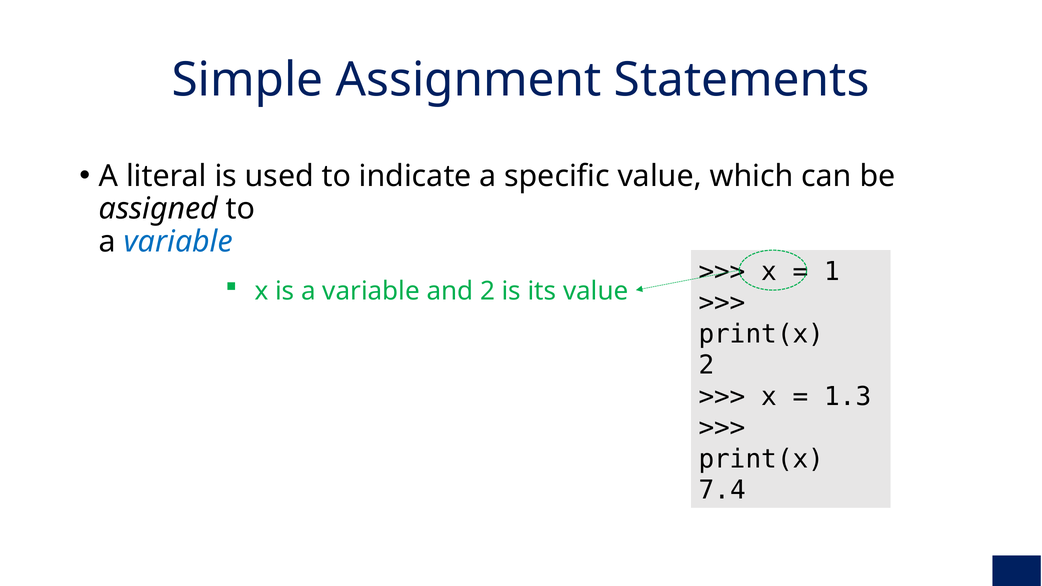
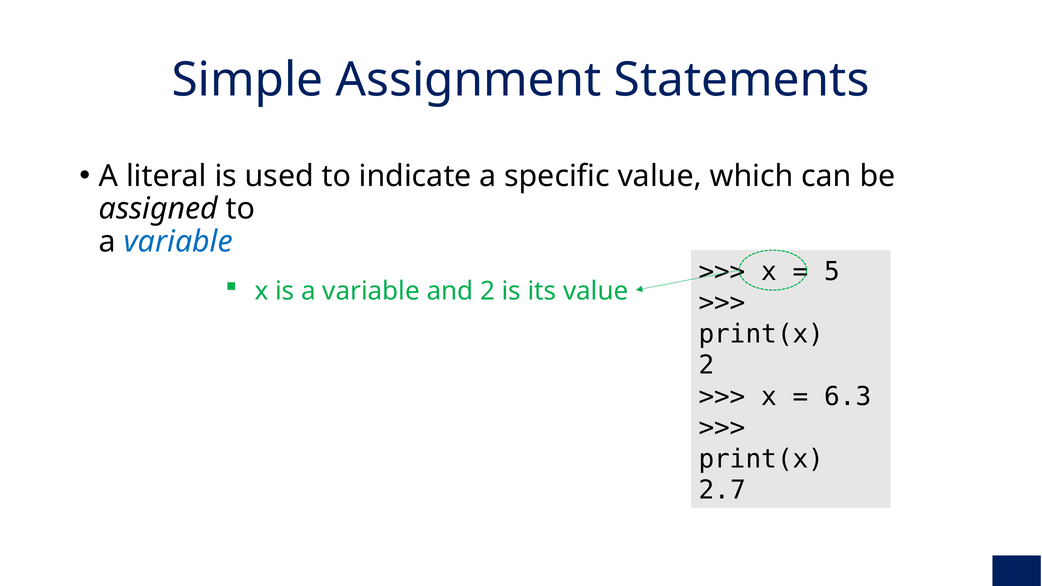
1: 1 -> 5
1.3: 1.3 -> 6.3
7.4: 7.4 -> 2.7
